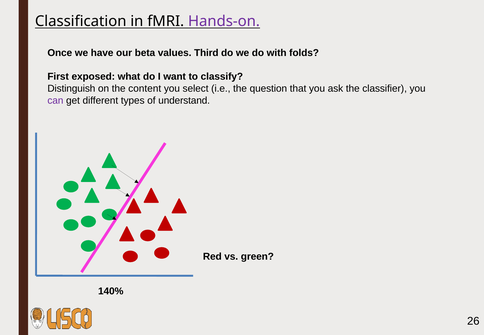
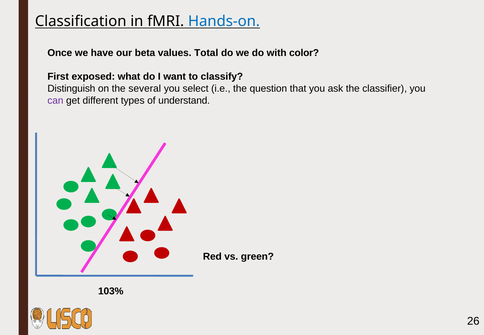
Hands-on colour: purple -> blue
Third: Third -> Total
folds: folds -> color
content: content -> several
140%: 140% -> 103%
